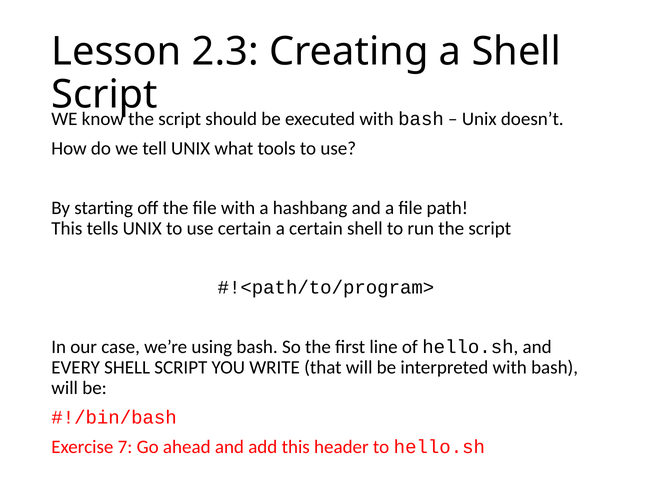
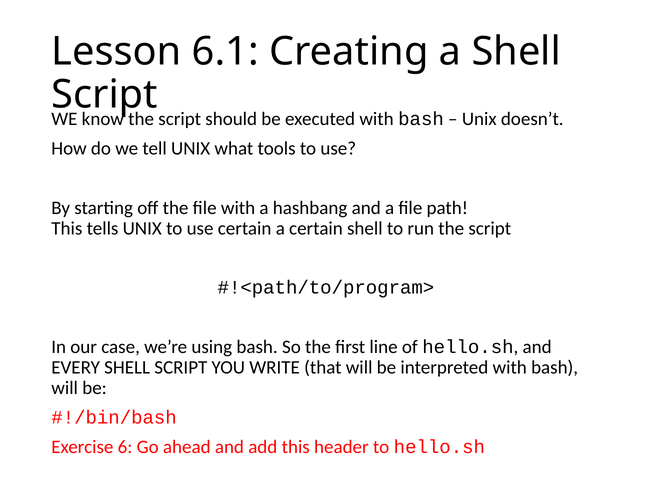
2.3: 2.3 -> 6.1
7: 7 -> 6
